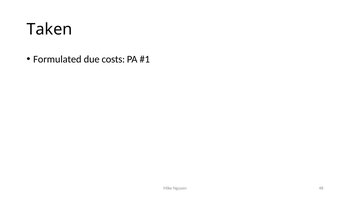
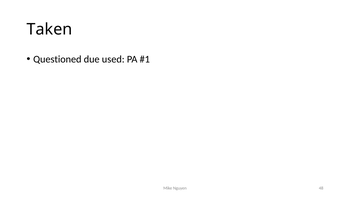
Formulated: Formulated -> Questioned
costs: costs -> used
